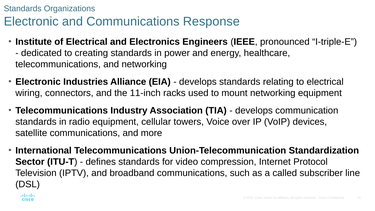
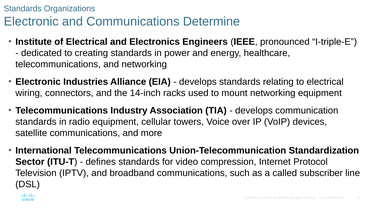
Response: Response -> Determine
11-inch: 11-inch -> 14-inch
